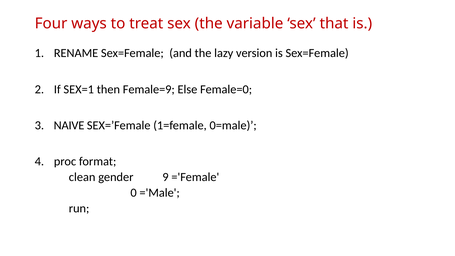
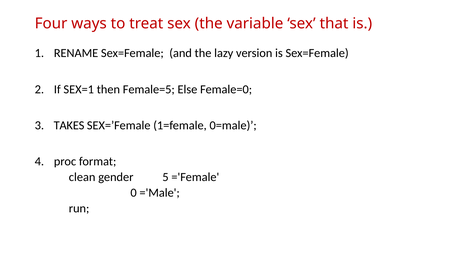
Female=9: Female=9 -> Female=5
NAIVE: NAIVE -> TAKES
9: 9 -> 5
